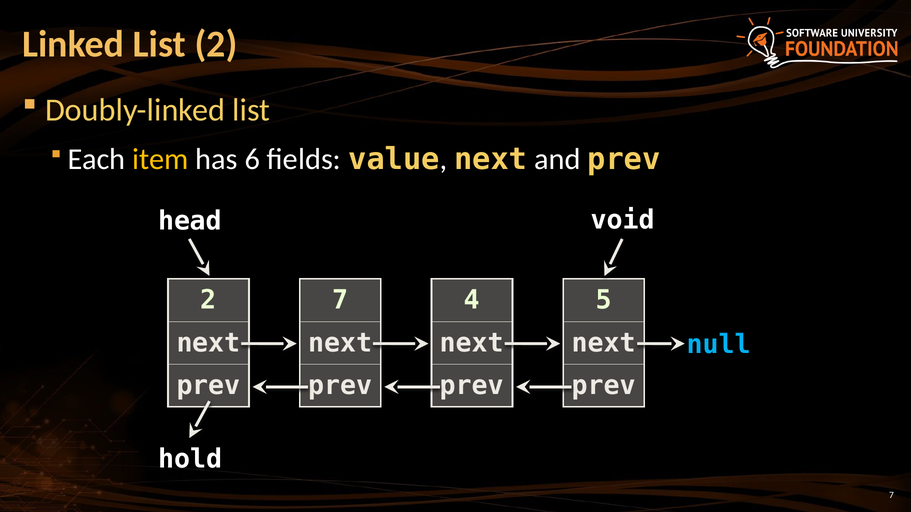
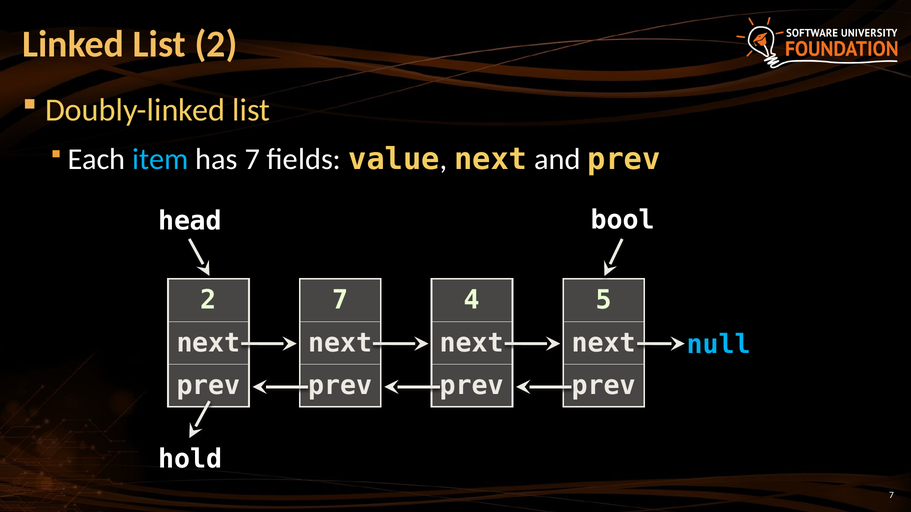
item colour: yellow -> light blue
has 6: 6 -> 7
void: void -> bool
